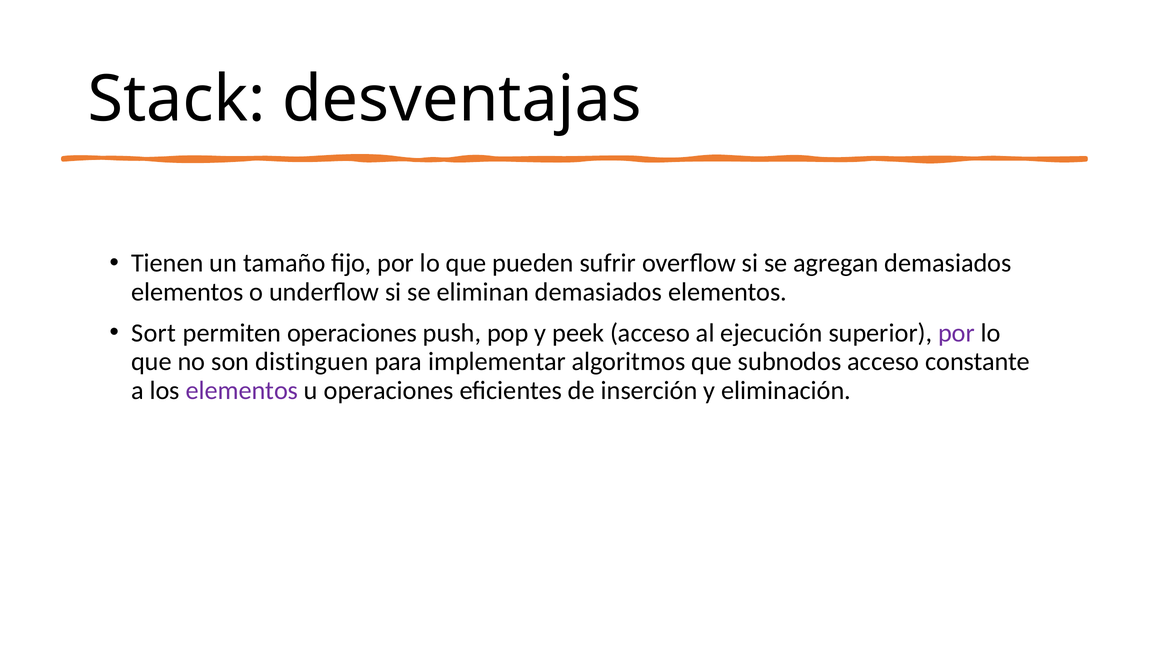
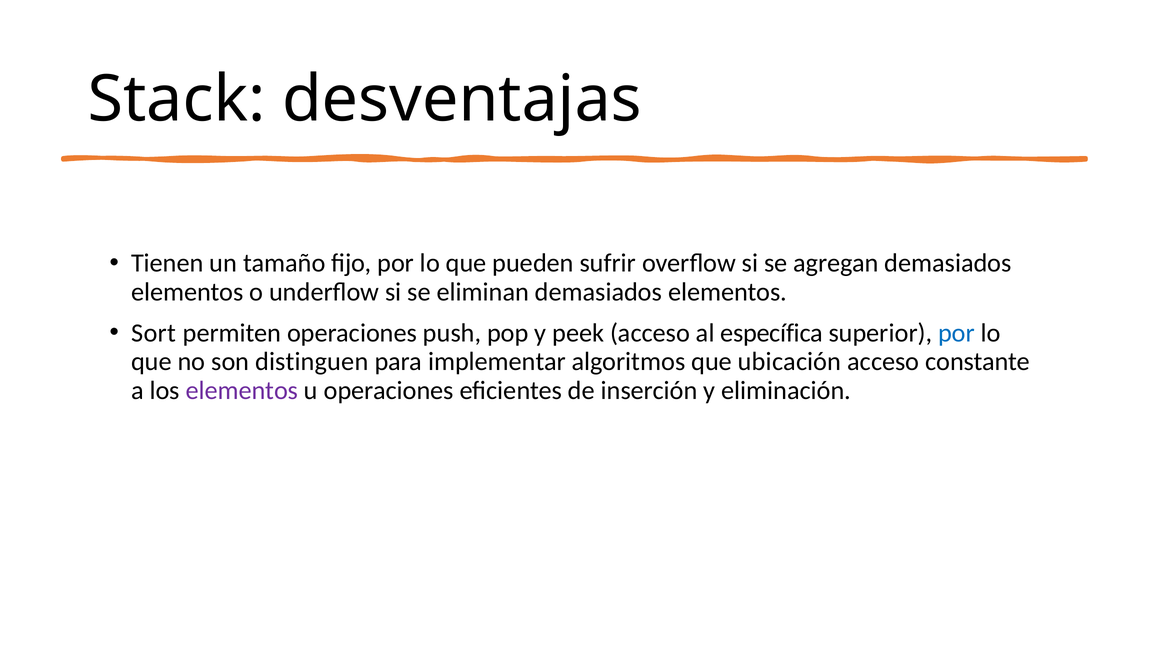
ejecución: ejecución -> específica
por at (957, 333) colour: purple -> blue
subnodos: subnodos -> ubicación
